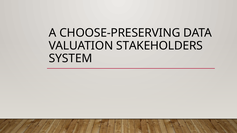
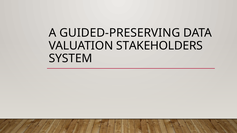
CHOOSE-PRESERVING: CHOOSE-PRESERVING -> GUIDED-PRESERVING
